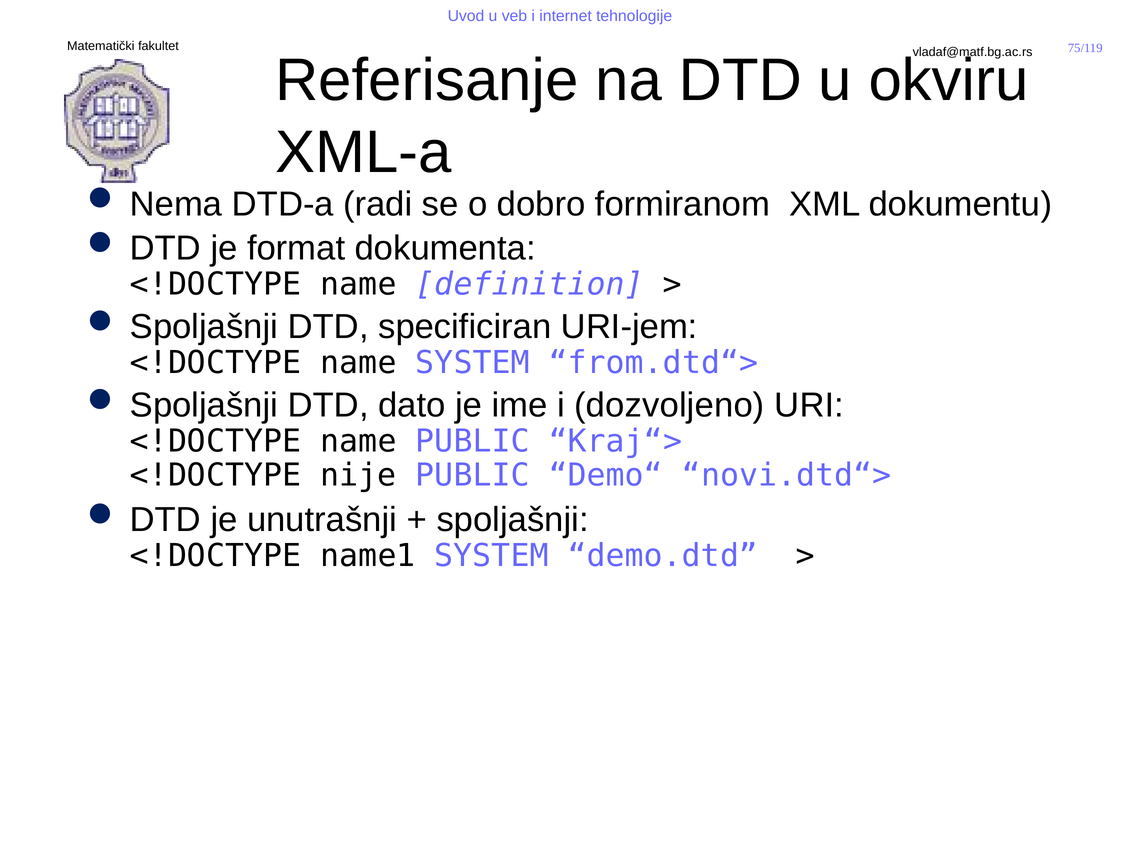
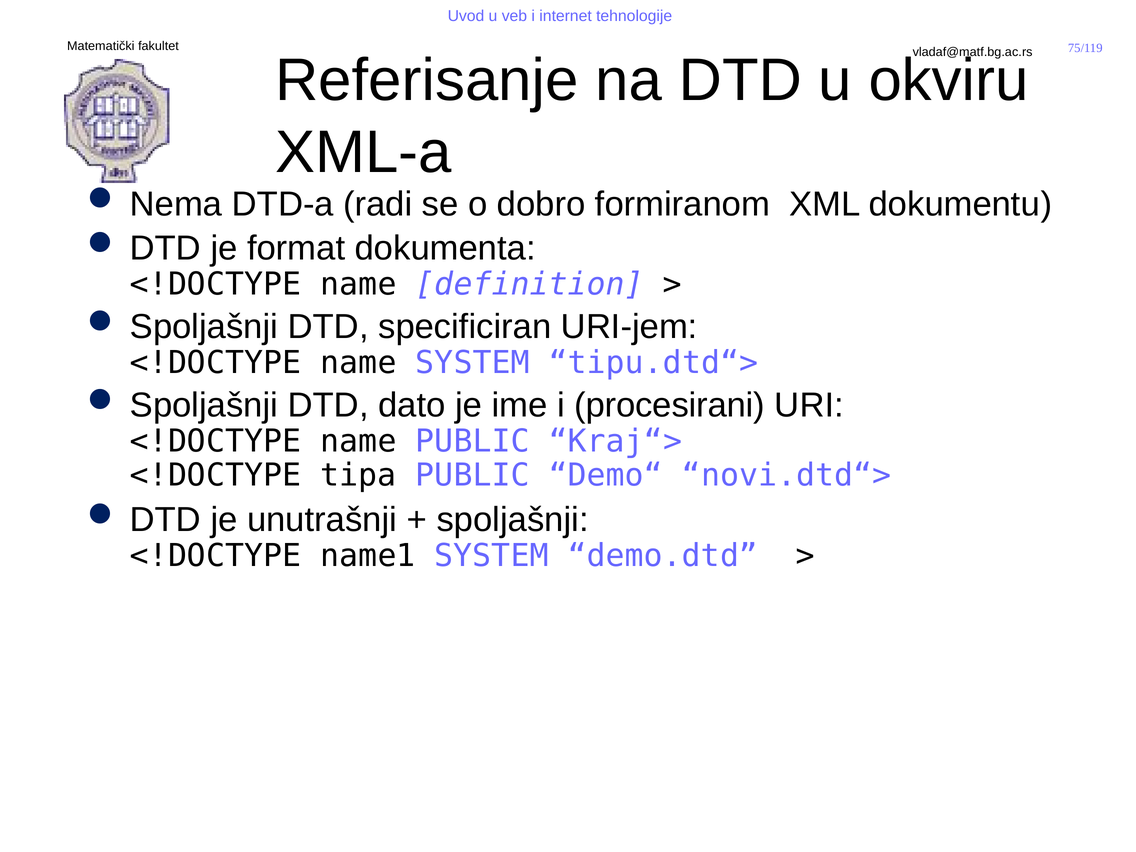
from.dtd“>: from.dtd“> -> tipu.dtd“>
dozvoljeno: dozvoljeno -> procesirani
nije: nije -> tipa
